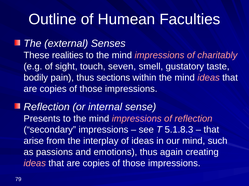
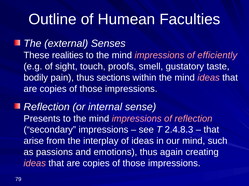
charitably: charitably -> efficiently
seven: seven -> proofs
5.1.8.3: 5.1.8.3 -> 2.4.8.3
